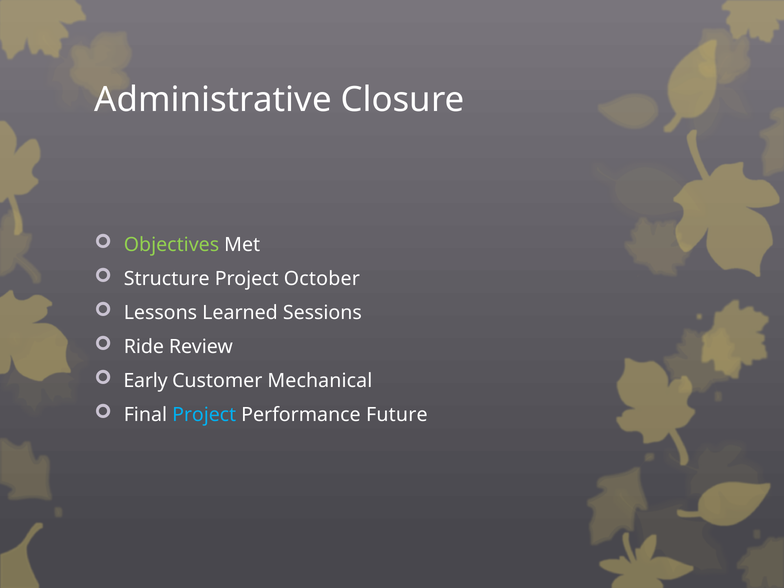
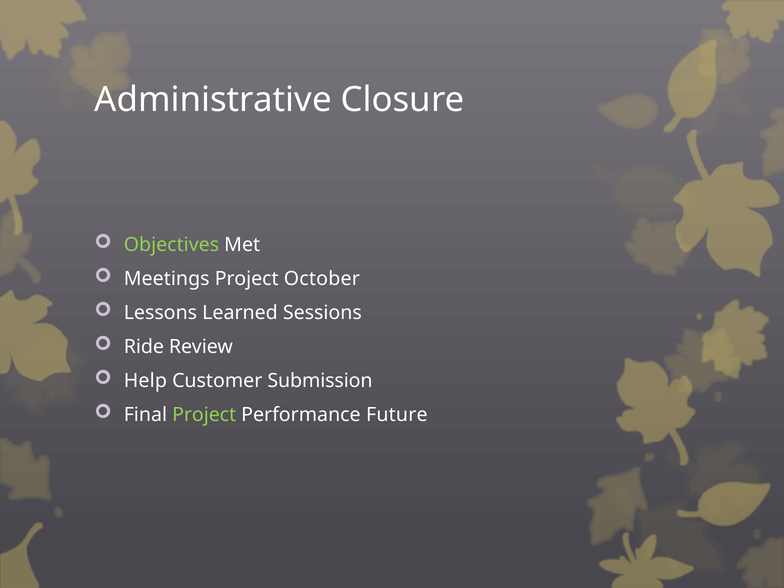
Structure: Structure -> Meetings
Early: Early -> Help
Mechanical: Mechanical -> Submission
Project at (204, 415) colour: light blue -> light green
